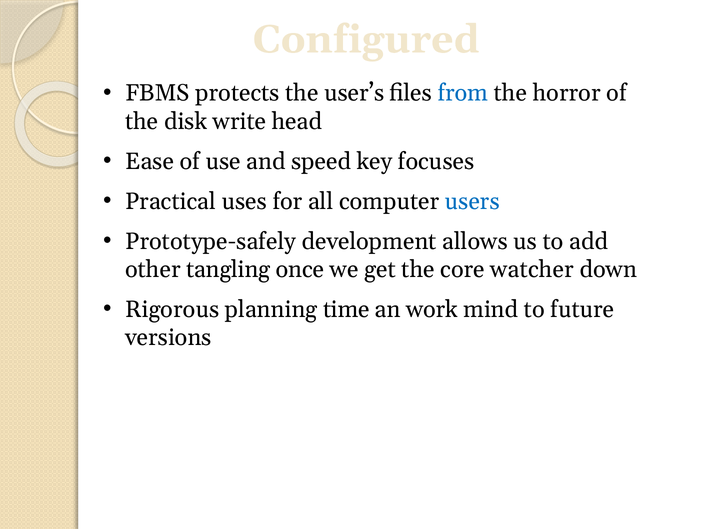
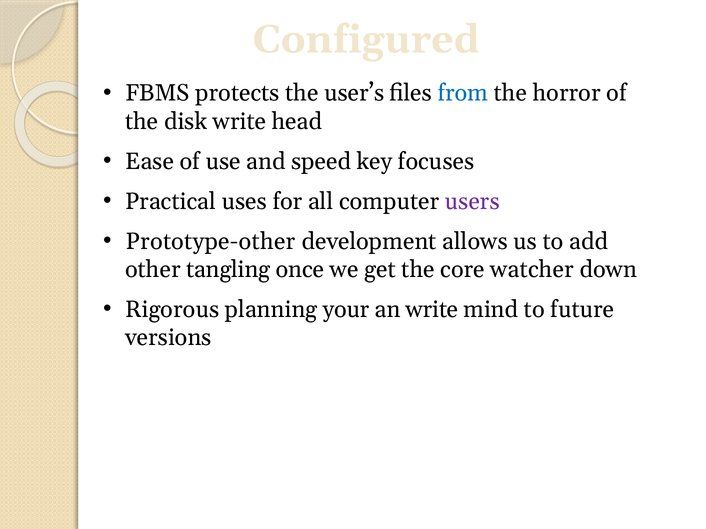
users colour: blue -> purple
Prototype-safely: Prototype-safely -> Prototype-other
time: time -> your
an work: work -> write
